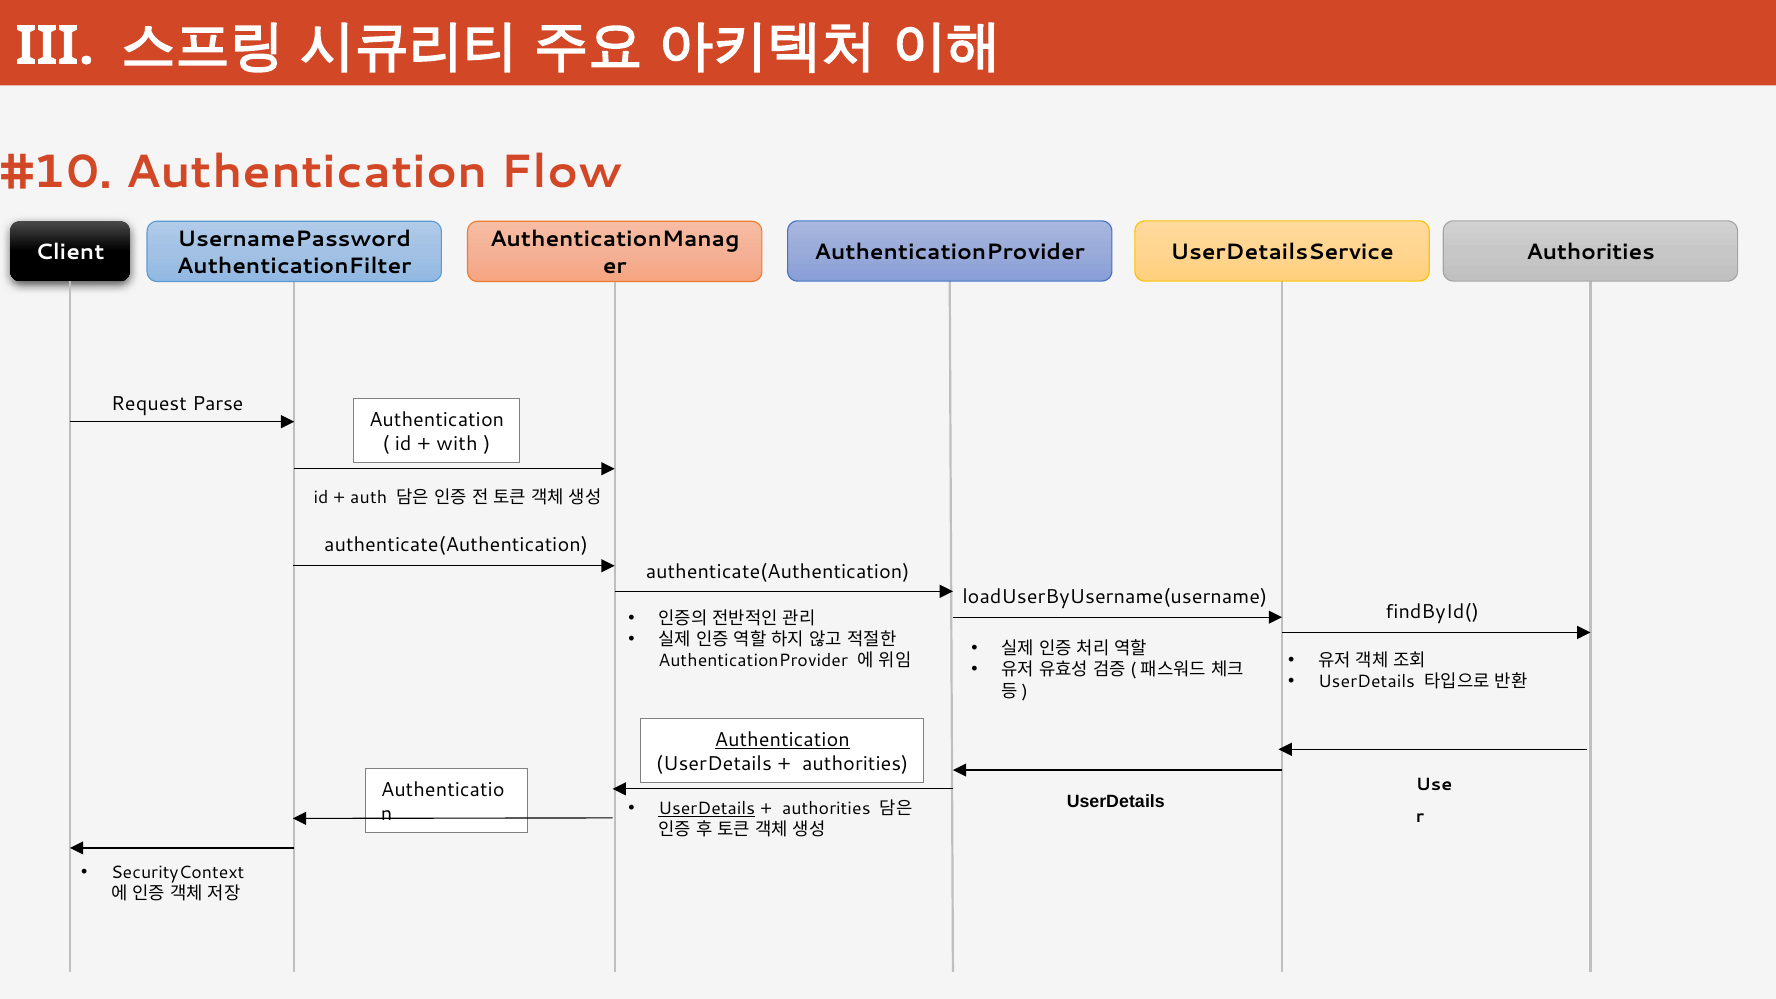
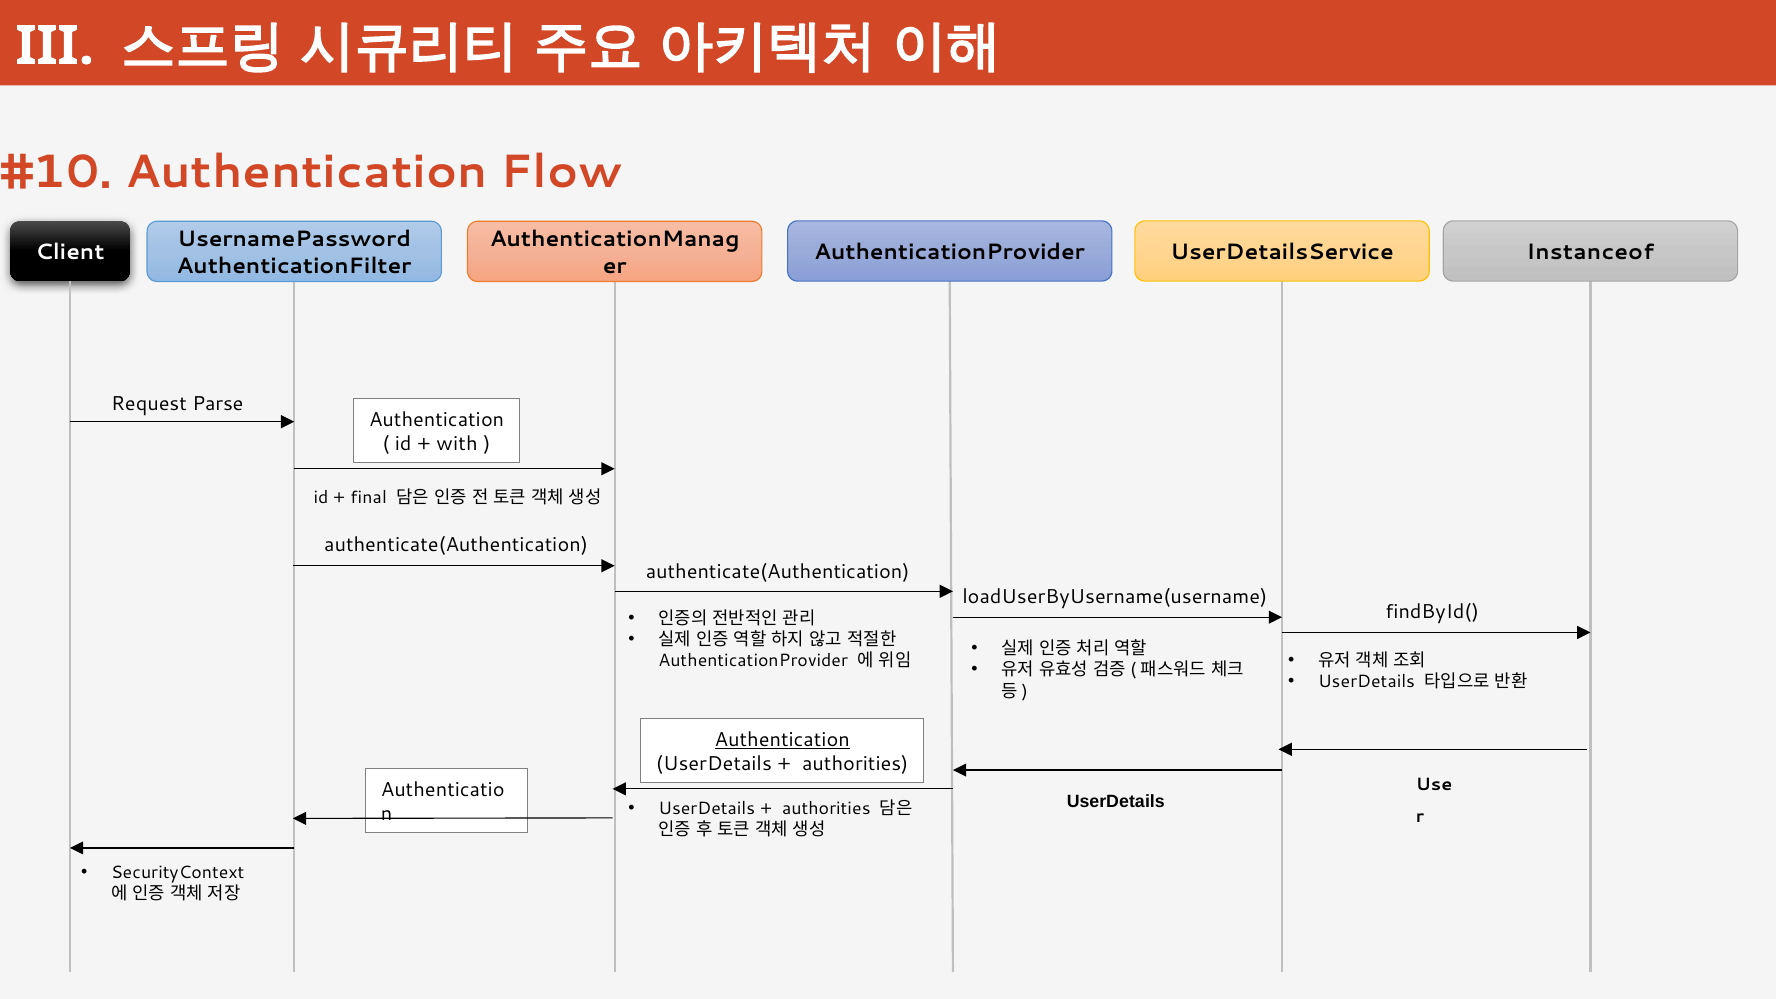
UserDetailsService Authorities: Authorities -> Instanceof
auth: auth -> final
UserDetails at (707, 809) underline: present -> none
